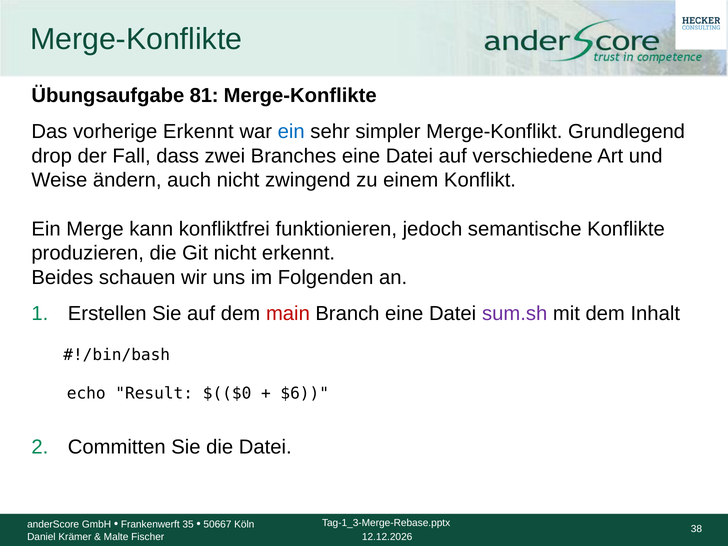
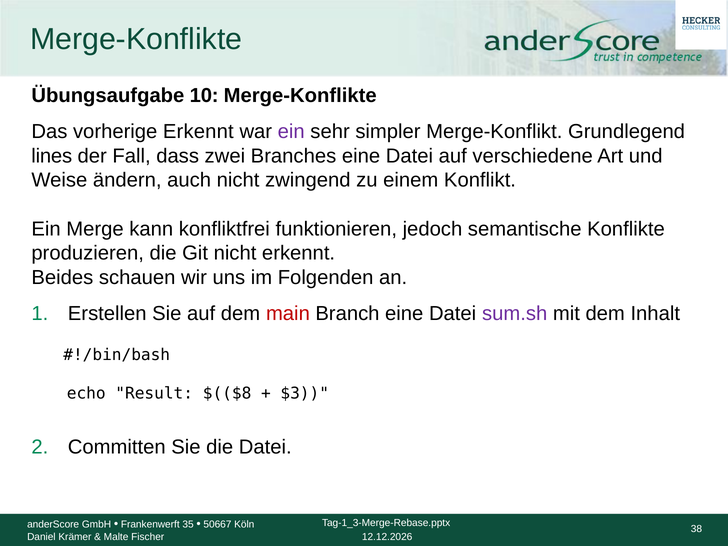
81: 81 -> 10
ein at (291, 132) colour: blue -> purple
drop: drop -> lines
$(($0: $(($0 -> $(($8
$6: $6 -> $3
